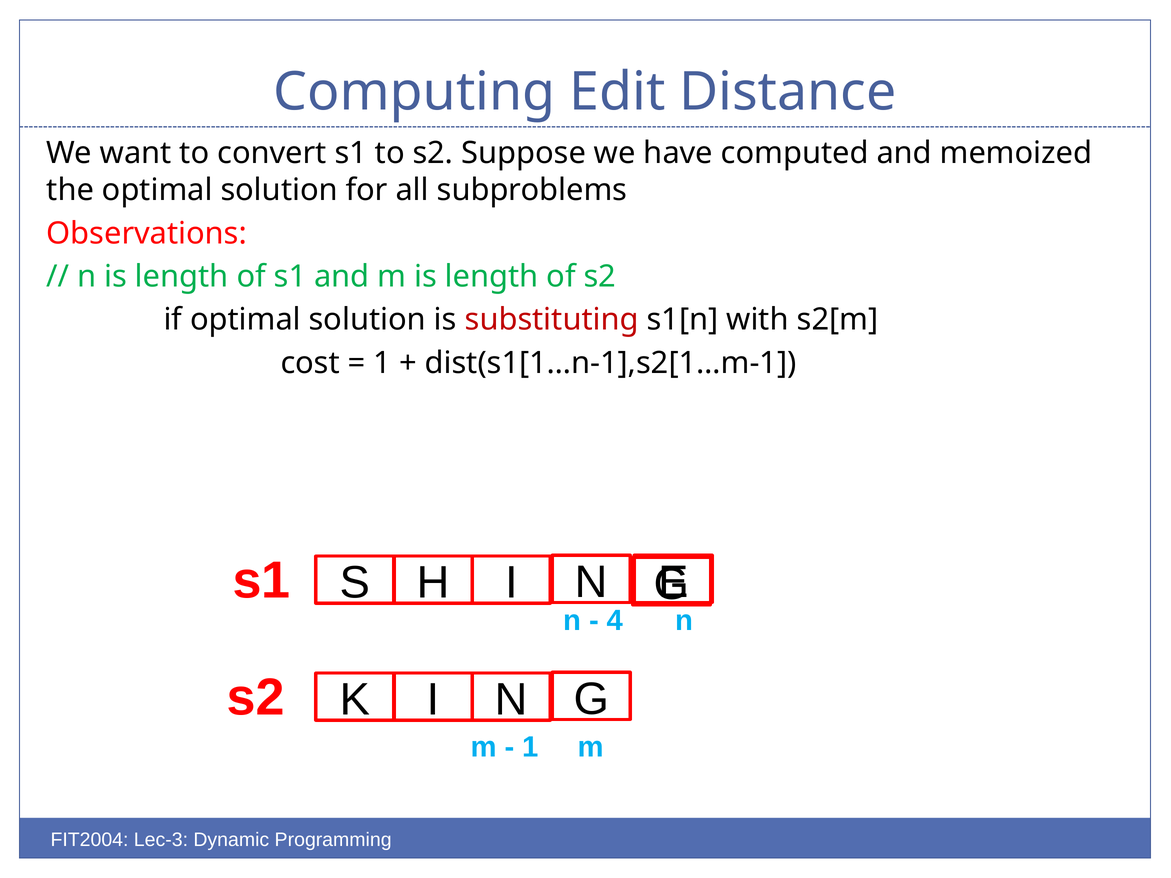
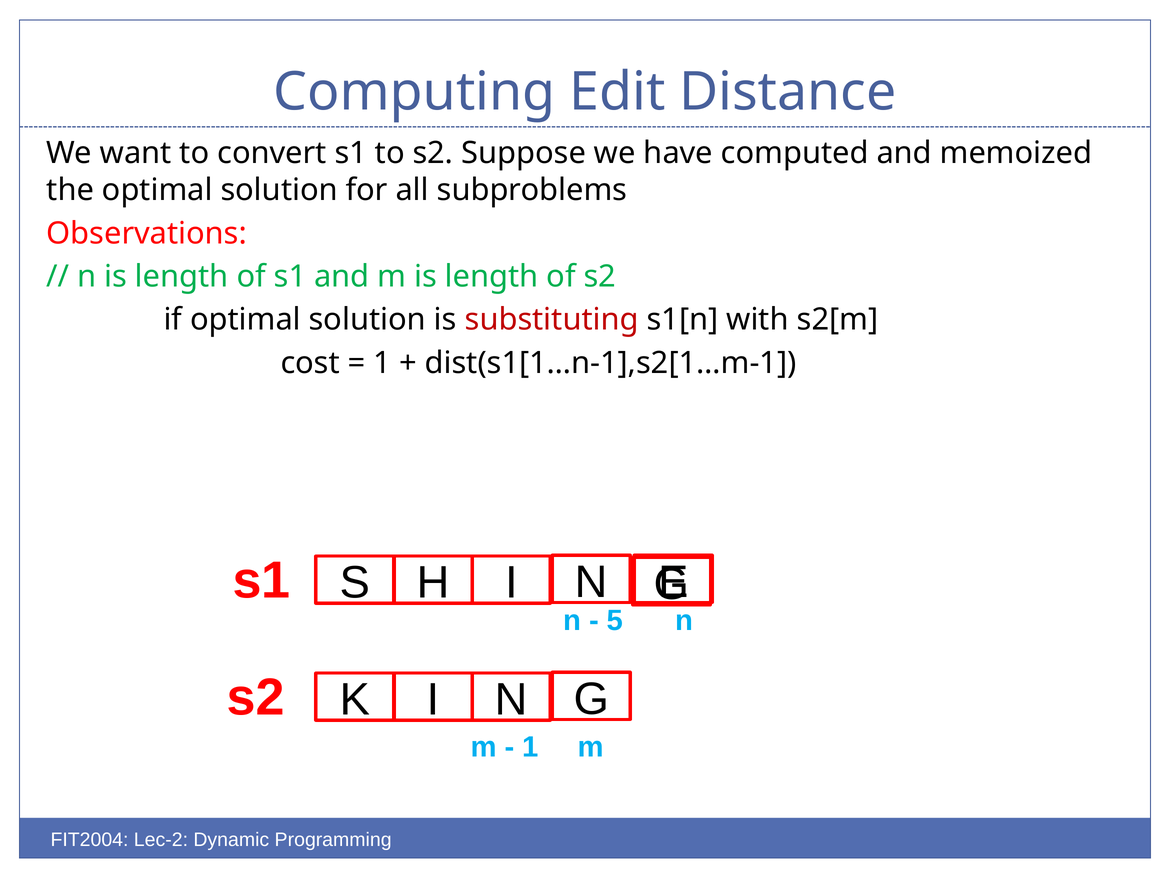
4: 4 -> 5
Lec-3: Lec-3 -> Lec-2
